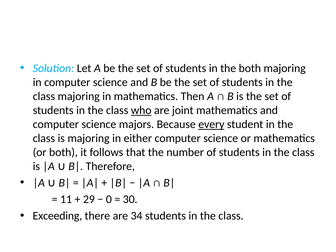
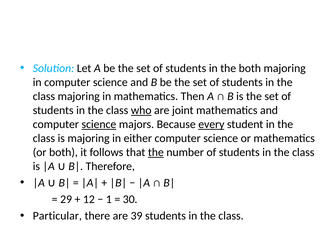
science at (99, 124) underline: none -> present
the at (156, 152) underline: none -> present
11: 11 -> 29
29: 29 -> 12
0: 0 -> 1
Exceeding: Exceeding -> Particular
34: 34 -> 39
